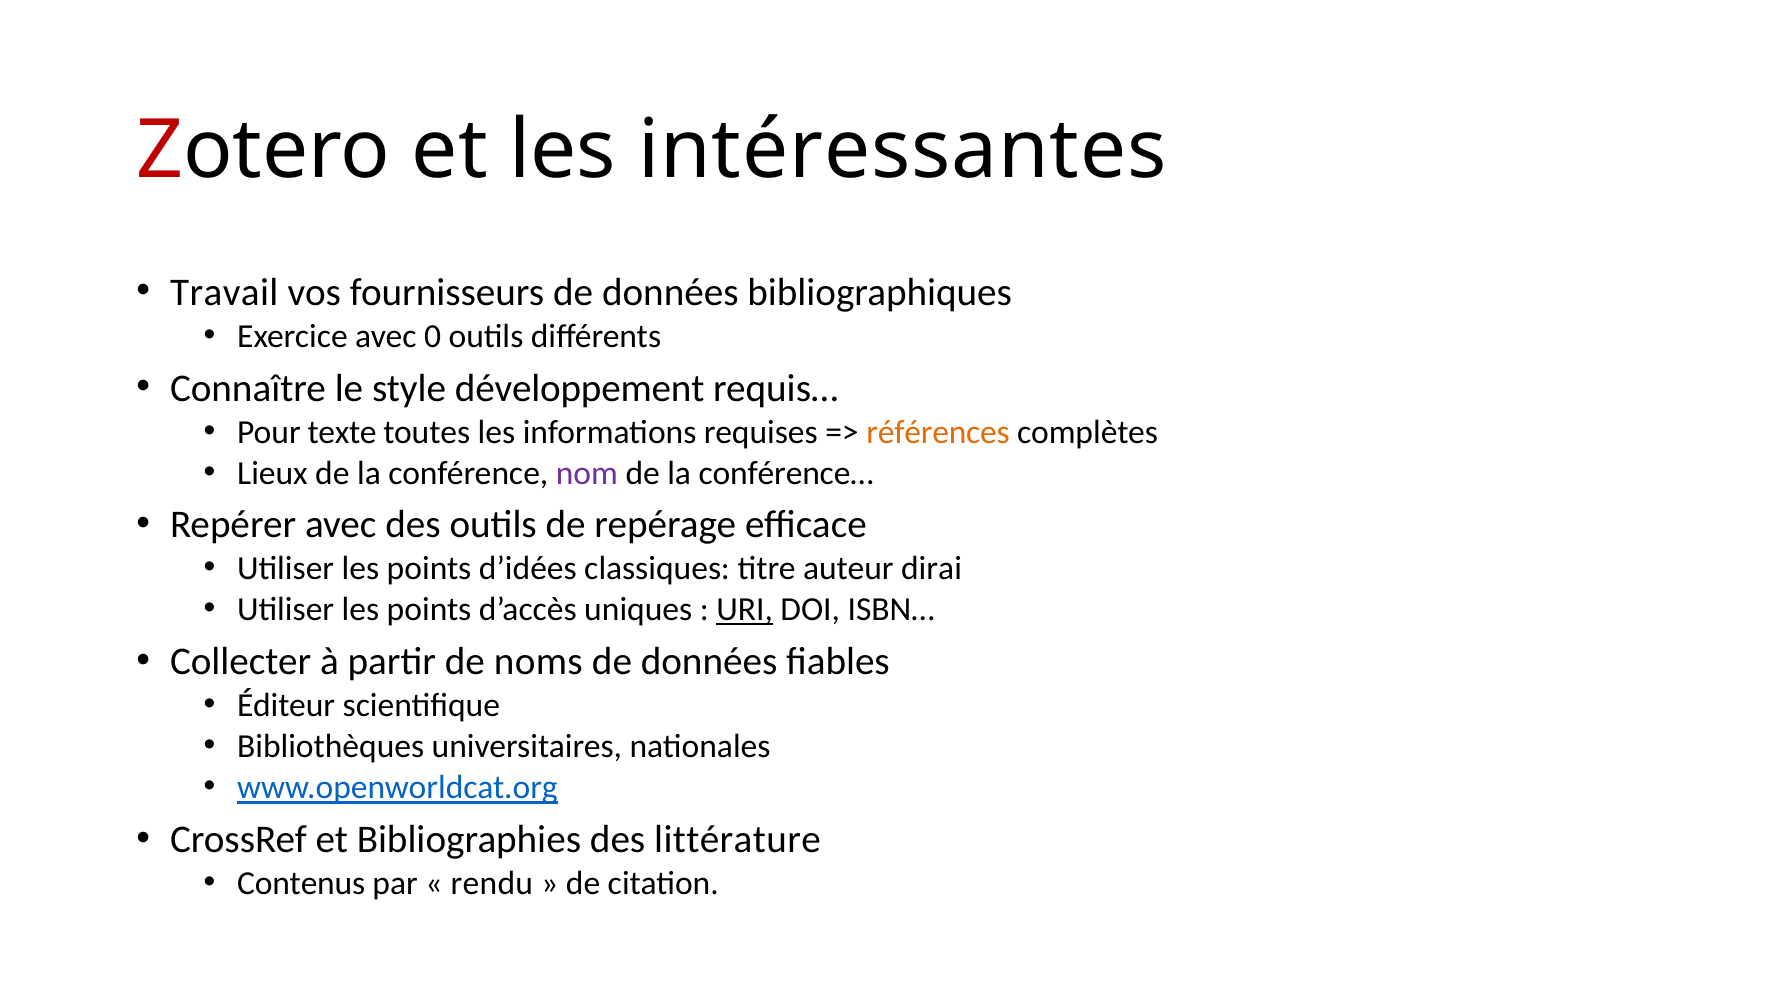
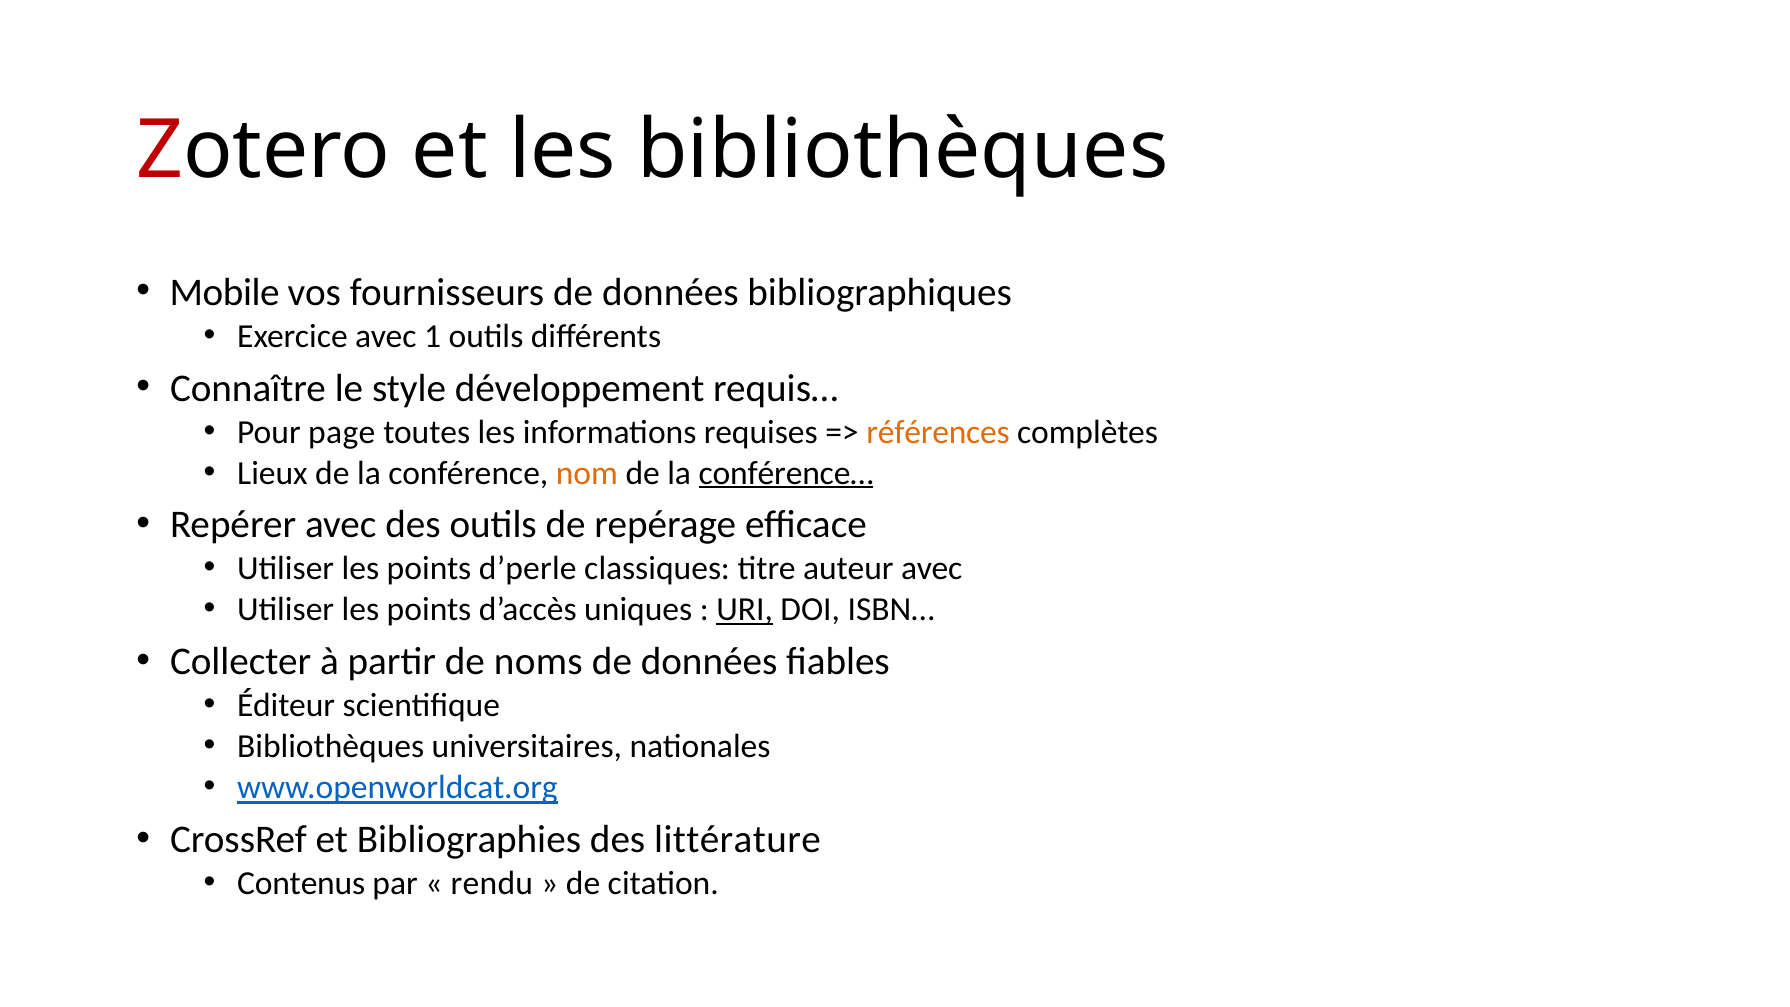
les intéressantes: intéressantes -> bibliothèques
Travail: Travail -> Mobile
0: 0 -> 1
texte: texte -> page
nom colour: purple -> orange
conférence… underline: none -> present
d’idées: d’idées -> d’perle
auteur dirai: dirai -> avec
